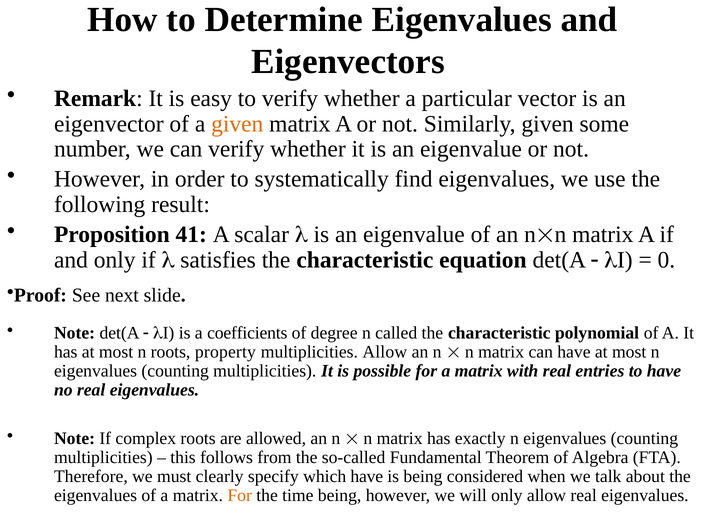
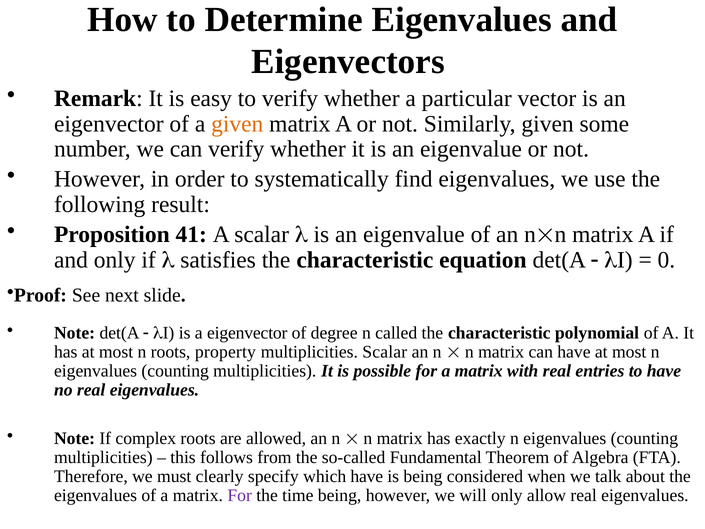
a coefficients: coefficients -> eigenvector
multiplicities Allow: Allow -> Scalar
For at (240, 495) colour: orange -> purple
